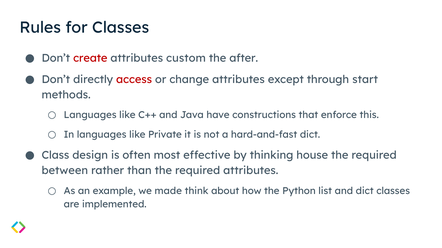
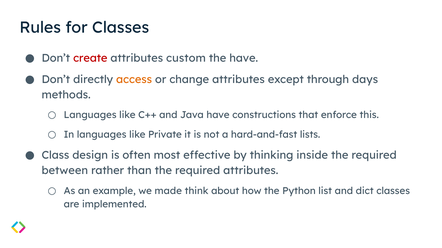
the after: after -> have
access colour: red -> orange
start: start -> days
hard-and-fast dict: dict -> lists
house: house -> inside
